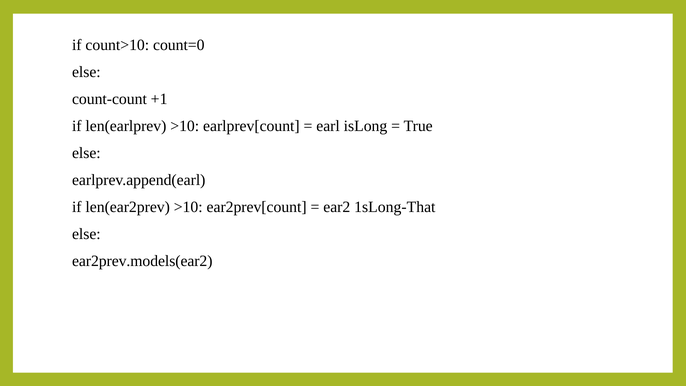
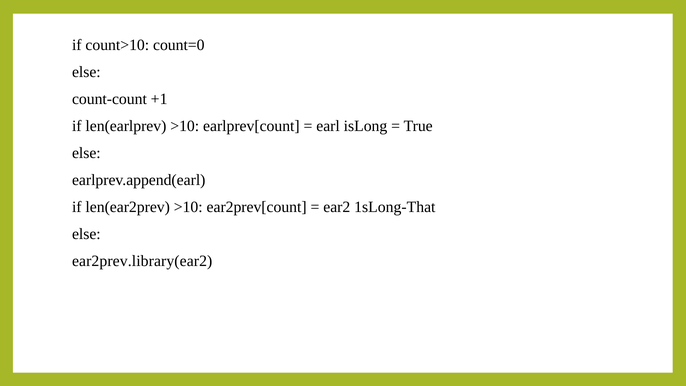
ear2prev.models(ear2: ear2prev.models(ear2 -> ear2prev.library(ear2
